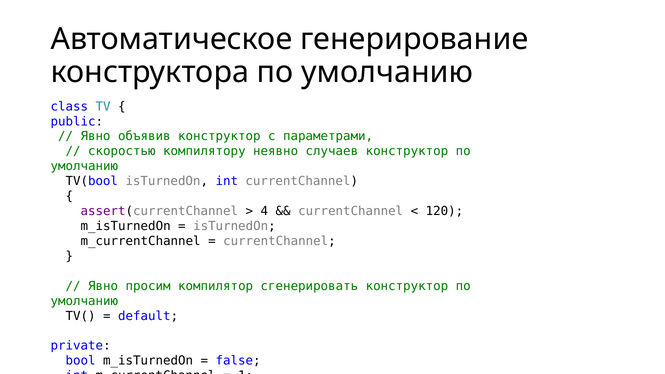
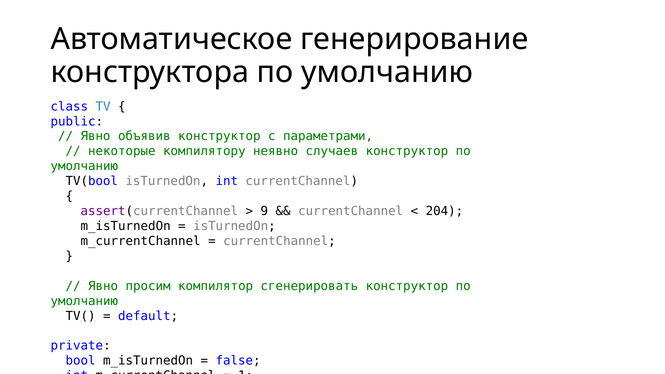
скоростью: скоростью -> некоторые
4: 4 -> 9
120: 120 -> 204
